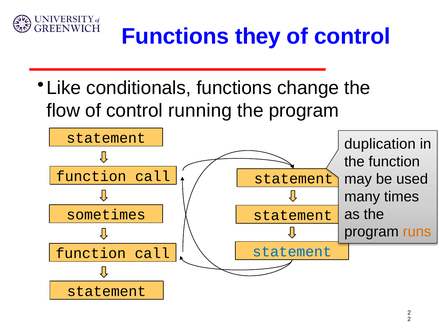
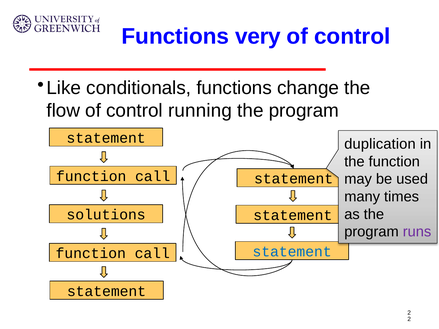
they: they -> very
sometimes: sometimes -> solutions
runs colour: orange -> purple
